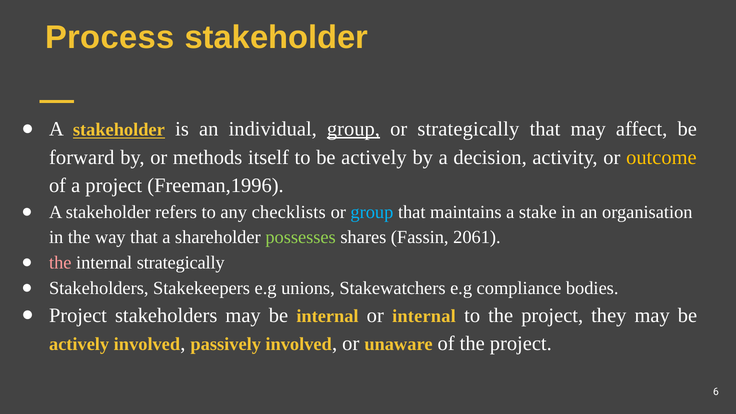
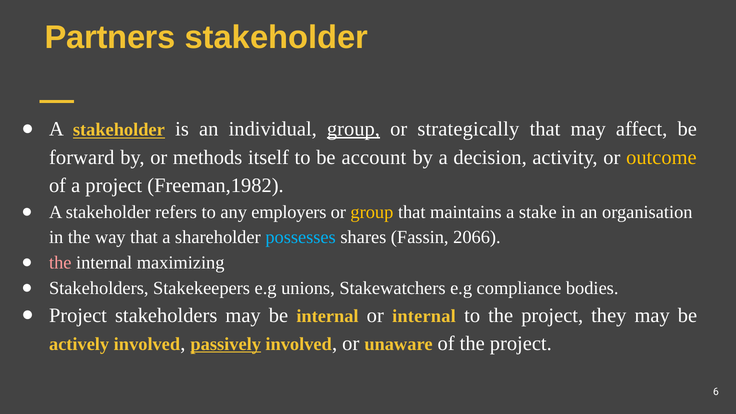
Process: Process -> Partners
to be actively: actively -> account
Freeman,1996: Freeman,1996 -> Freeman,1982
checklists: checklists -> employers
group at (372, 212) colour: light blue -> yellow
possesses colour: light green -> light blue
2061: 2061 -> 2066
internal strategically: strategically -> maximizing
passively underline: none -> present
